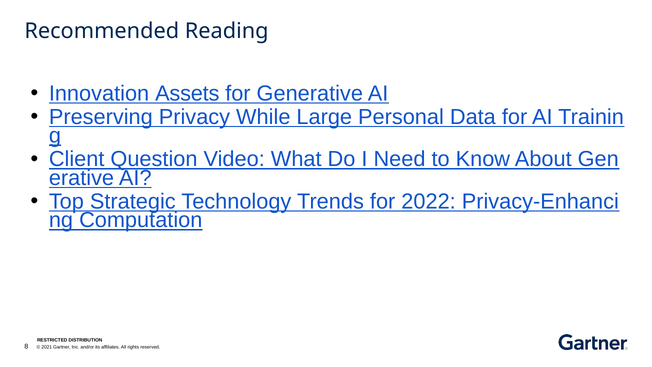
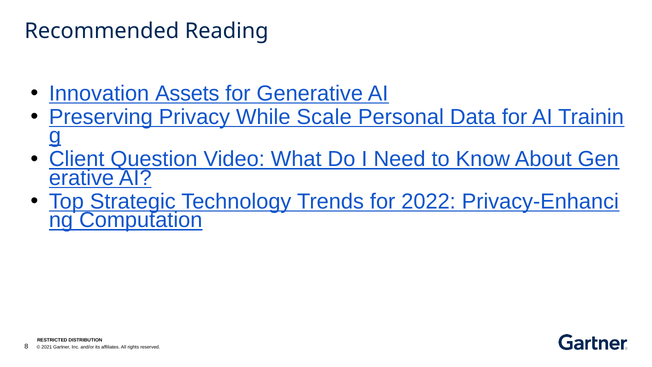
Large: Large -> Scale
